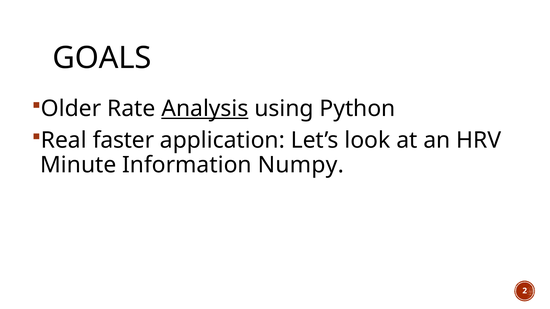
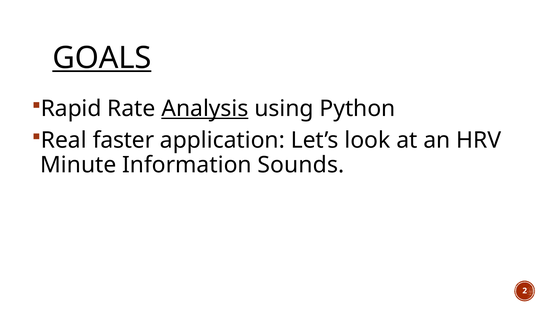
GOALS underline: none -> present
Older: Older -> Rapid
Numpy: Numpy -> Sounds
